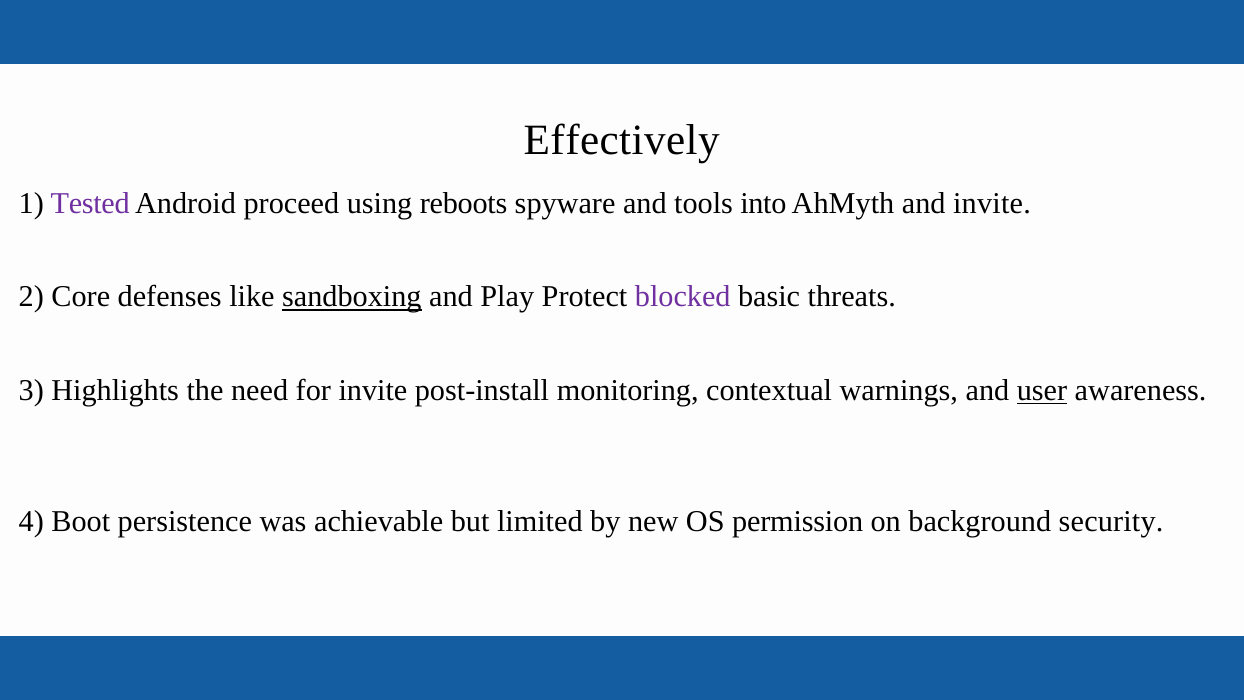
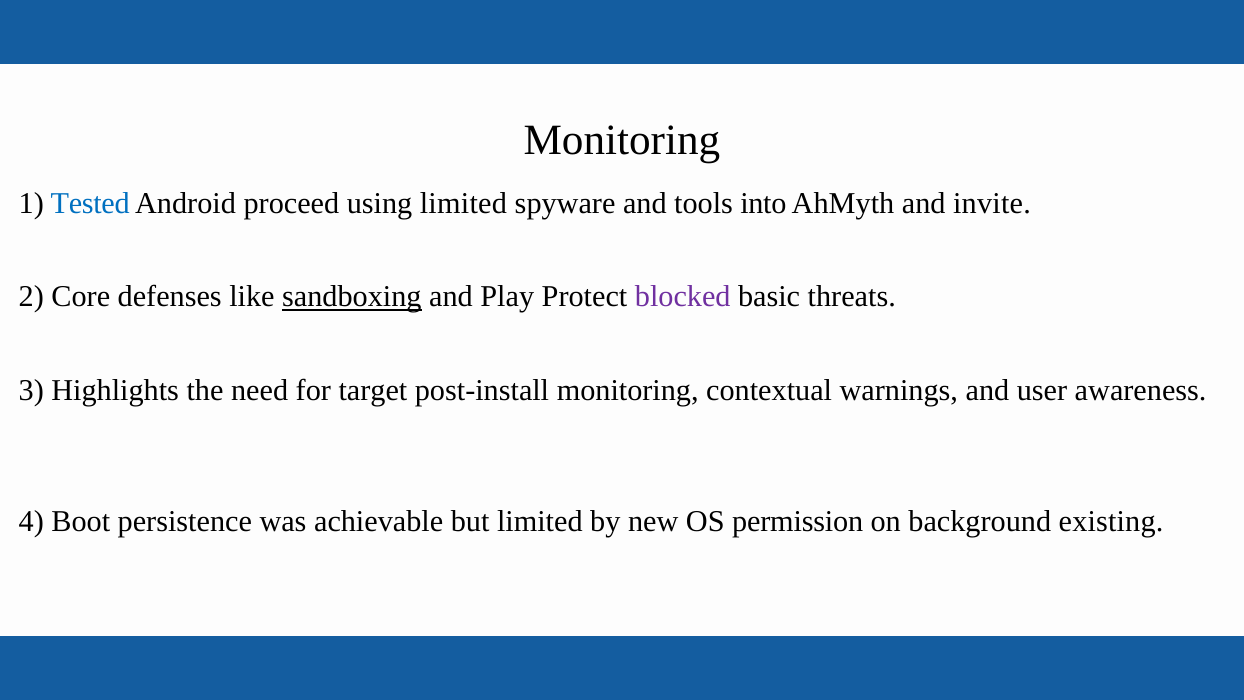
Effectively at (622, 141): Effectively -> Monitoring
Tested colour: purple -> blue
using reboots: reboots -> limited
for invite: invite -> target
user underline: present -> none
security: security -> existing
